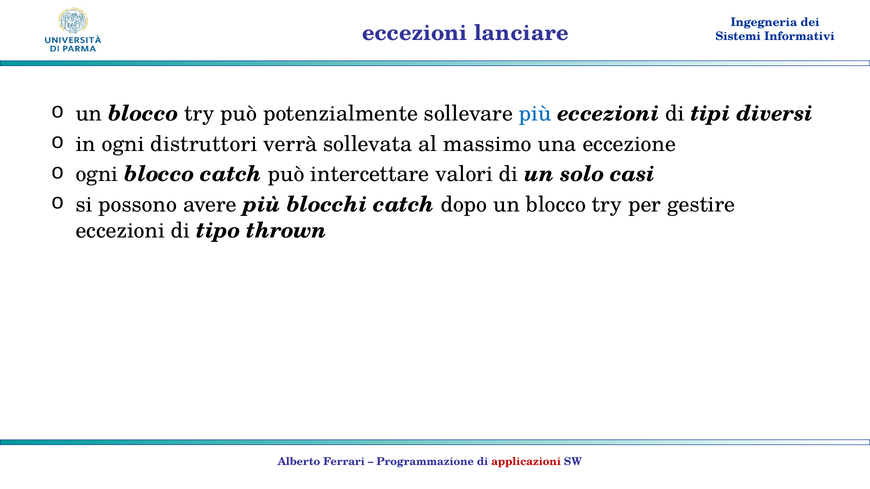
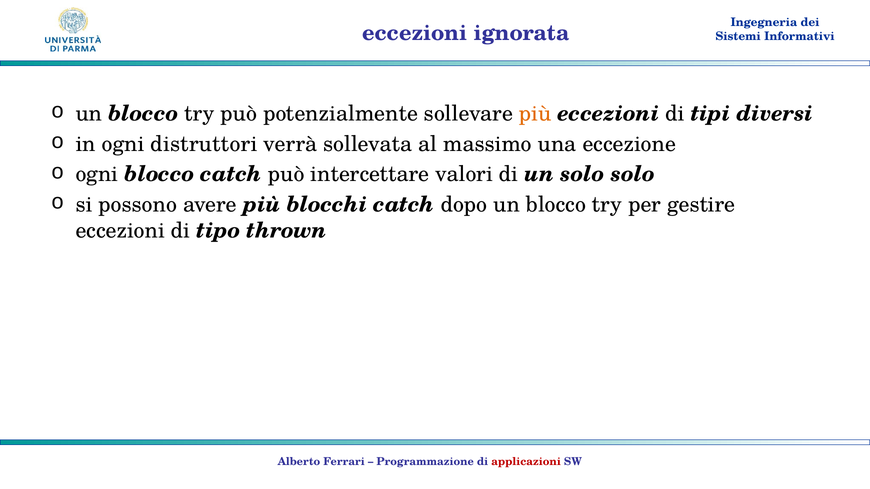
lanciare: lanciare -> ignorata
più at (535, 114) colour: blue -> orange
solo casi: casi -> solo
